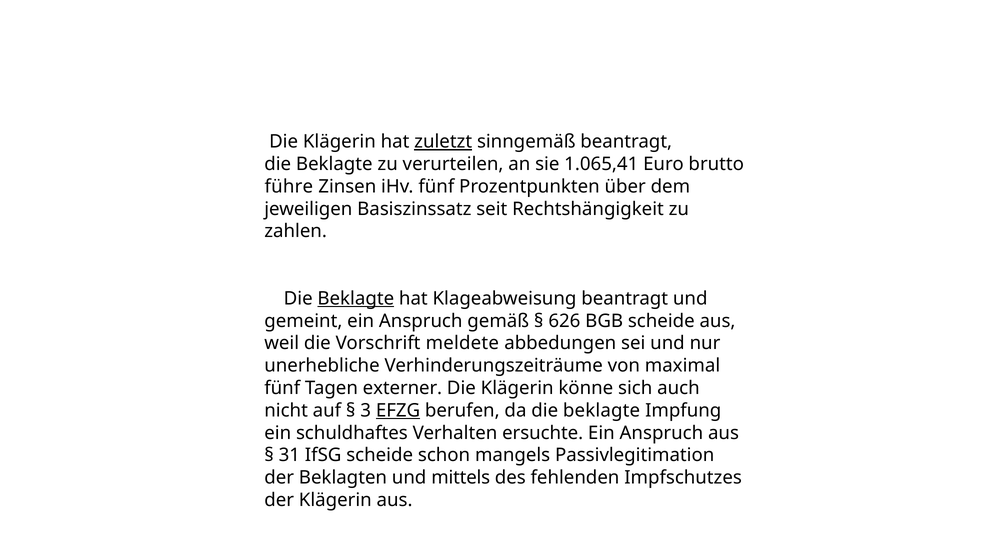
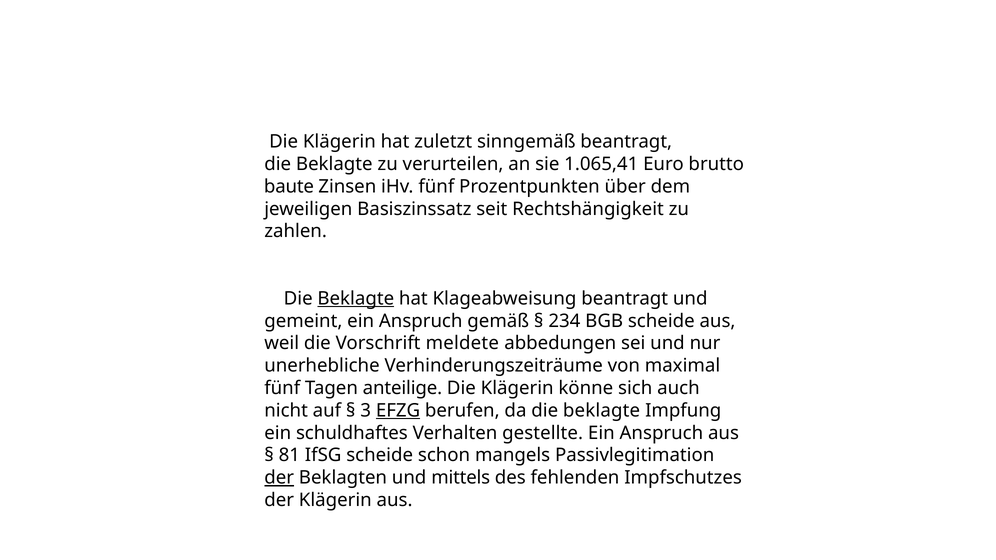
zuletzt underline: present -> none
führe: führe -> baute
626: 626 -> 234
externer: externer -> anteilige
ersuchte: ersuchte -> gestellte
31: 31 -> 81
der at (279, 478) underline: none -> present
